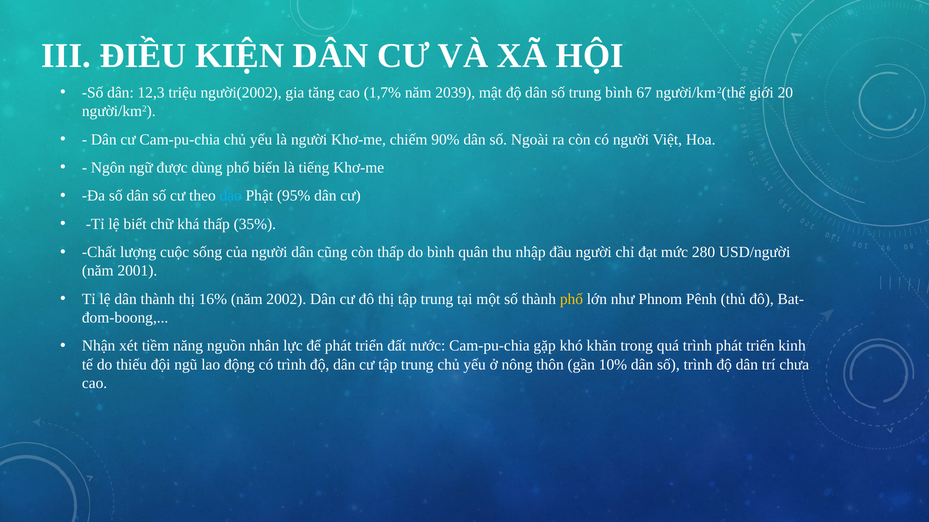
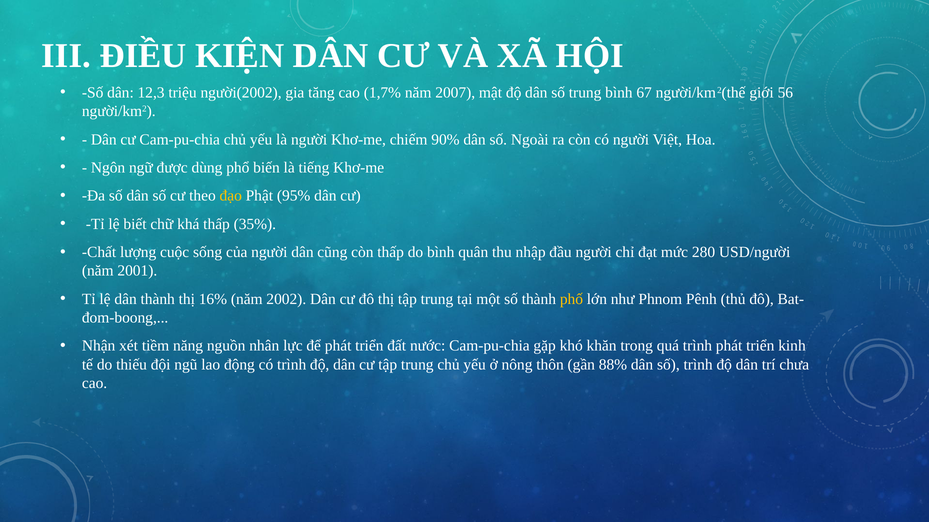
2039: 2039 -> 2007
20: 20 -> 56
đạo colour: light blue -> yellow
10%: 10% -> 88%
